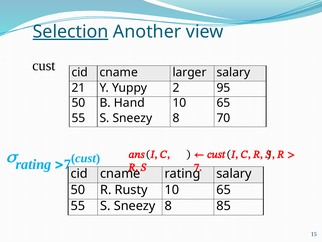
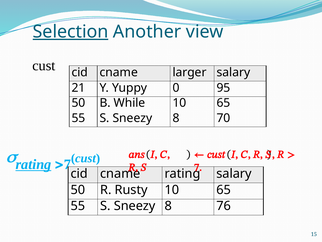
2: 2 -> 0
Hand: Hand -> While
rating at (33, 164) underline: none -> present
85: 85 -> 76
